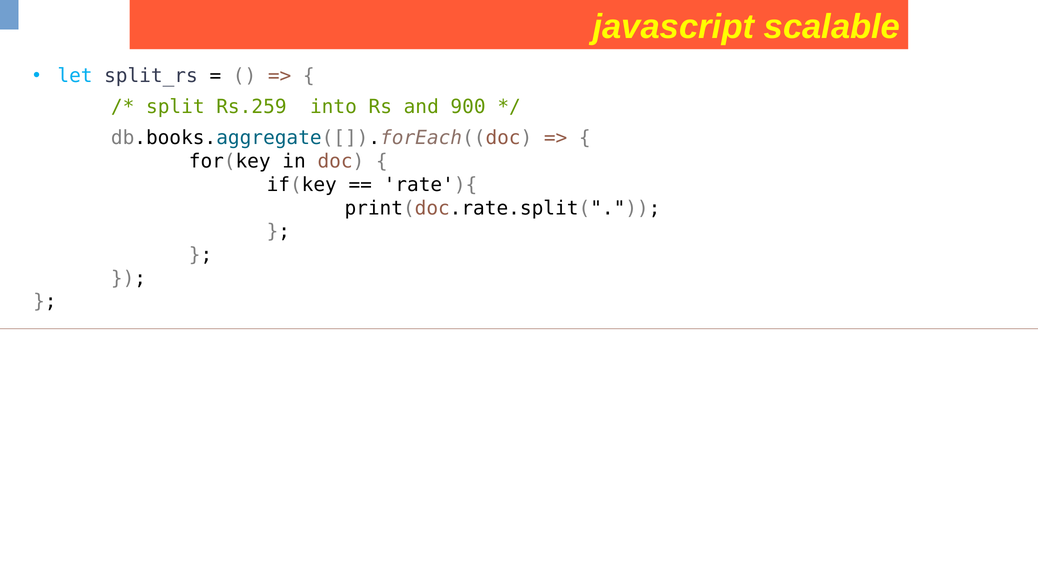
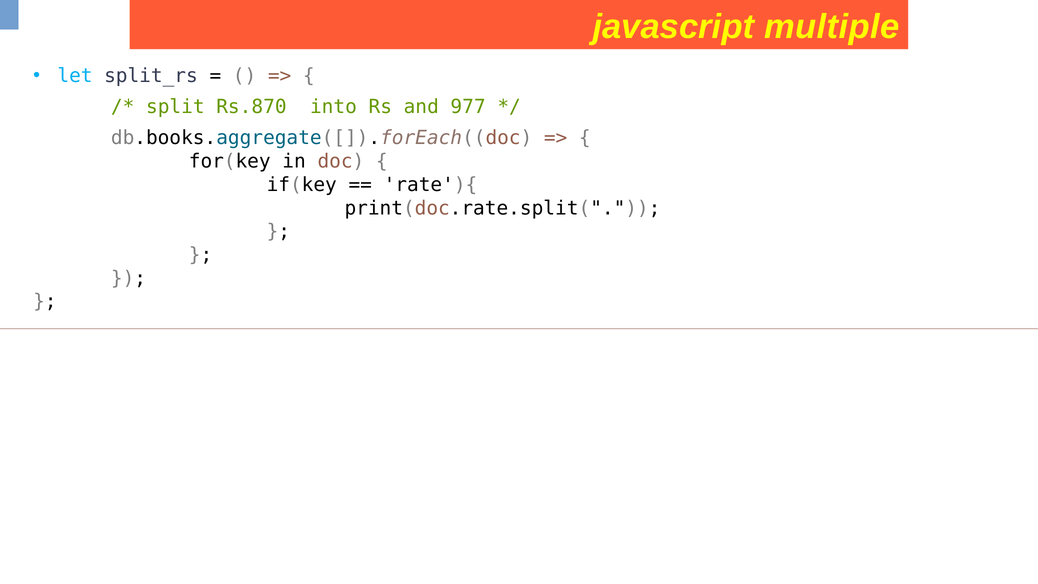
scalable: scalable -> multiple
Rs.259: Rs.259 -> Rs.870
900: 900 -> 977
